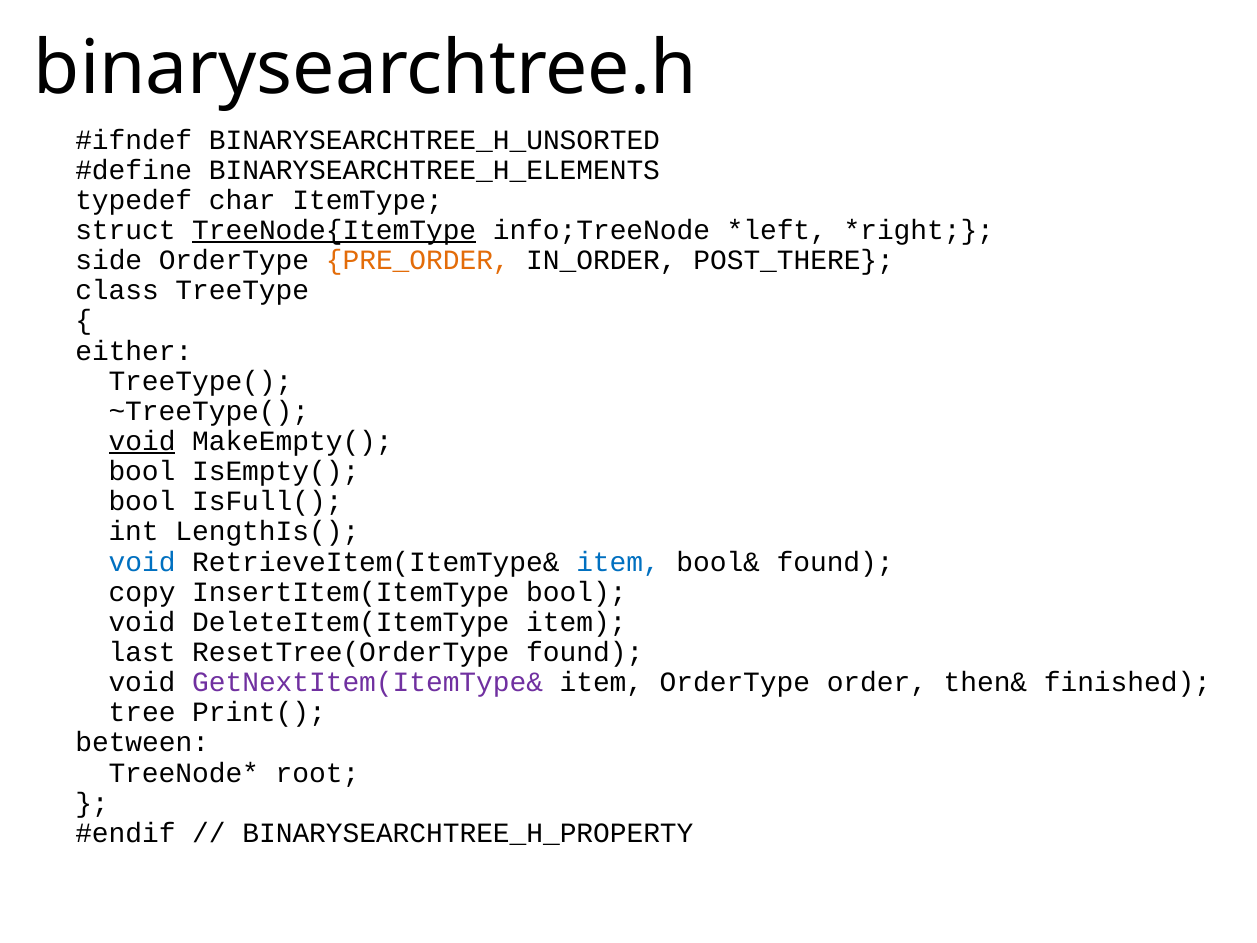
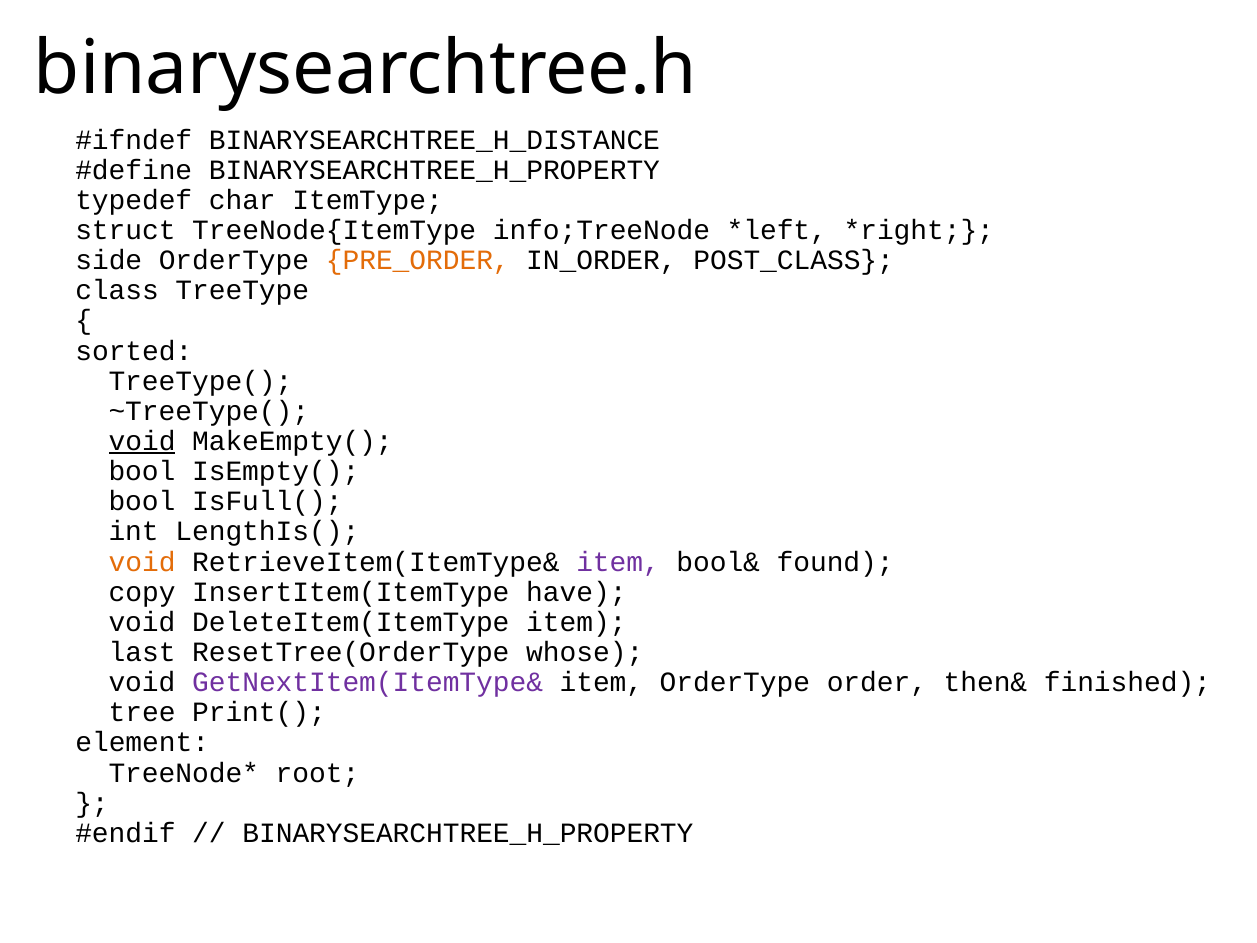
BINARYSEARCHTREE_H_UNSORTED: BINARYSEARCHTREE_H_UNSORTED -> BINARYSEARCHTREE_H_DISTANCE
BINARYSEARCHTREE_H_ELEMENTS at (434, 170): BINARYSEARCHTREE_H_ELEMENTS -> BINARYSEARCHTREE_H_PROPERTY
TreeNode{ItemType underline: present -> none
POST_THERE: POST_THERE -> POST_CLASS
either: either -> sorted
void at (142, 562) colour: blue -> orange
item at (618, 562) colour: blue -> purple
InsertItem(ItemType bool: bool -> have
ResetTree(OrderType found: found -> whose
between: between -> element
